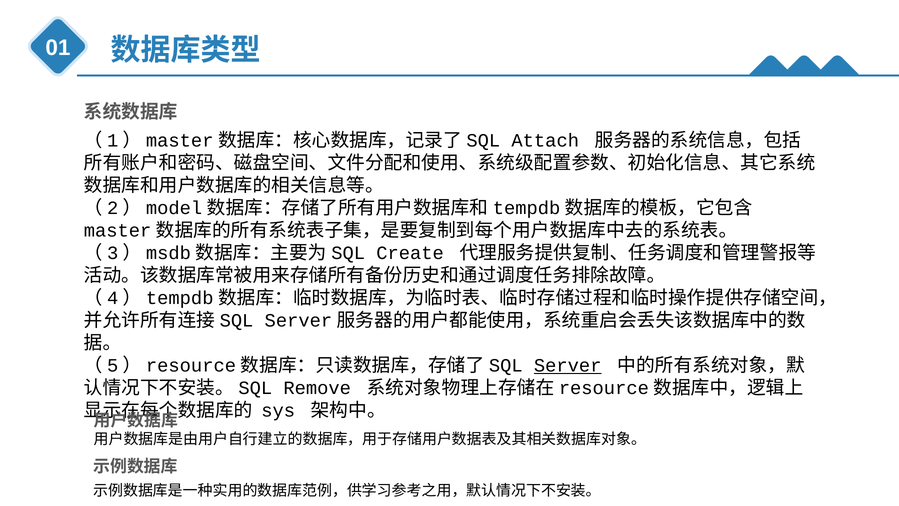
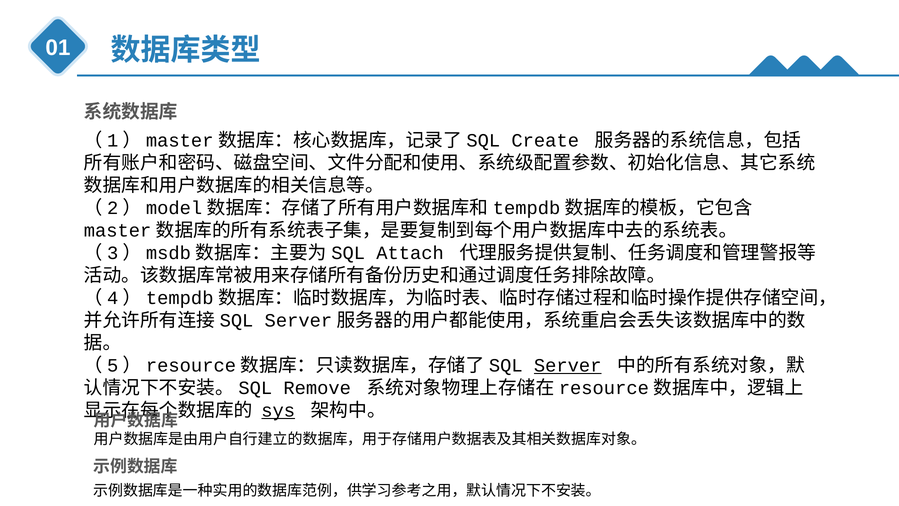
Attach: Attach -> Create
Create: Create -> Attach
sys underline: none -> present
